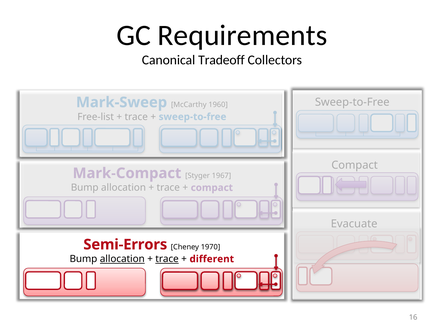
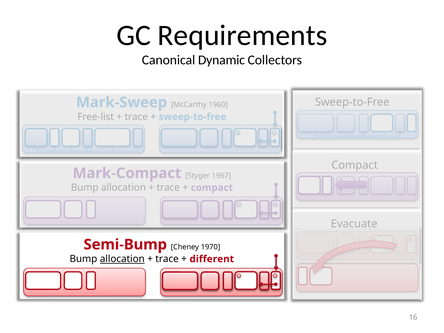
Tradeoff: Tradeoff -> Dynamic
Semi-Errors: Semi-Errors -> Semi-Bump
trace at (167, 259) underline: present -> none
